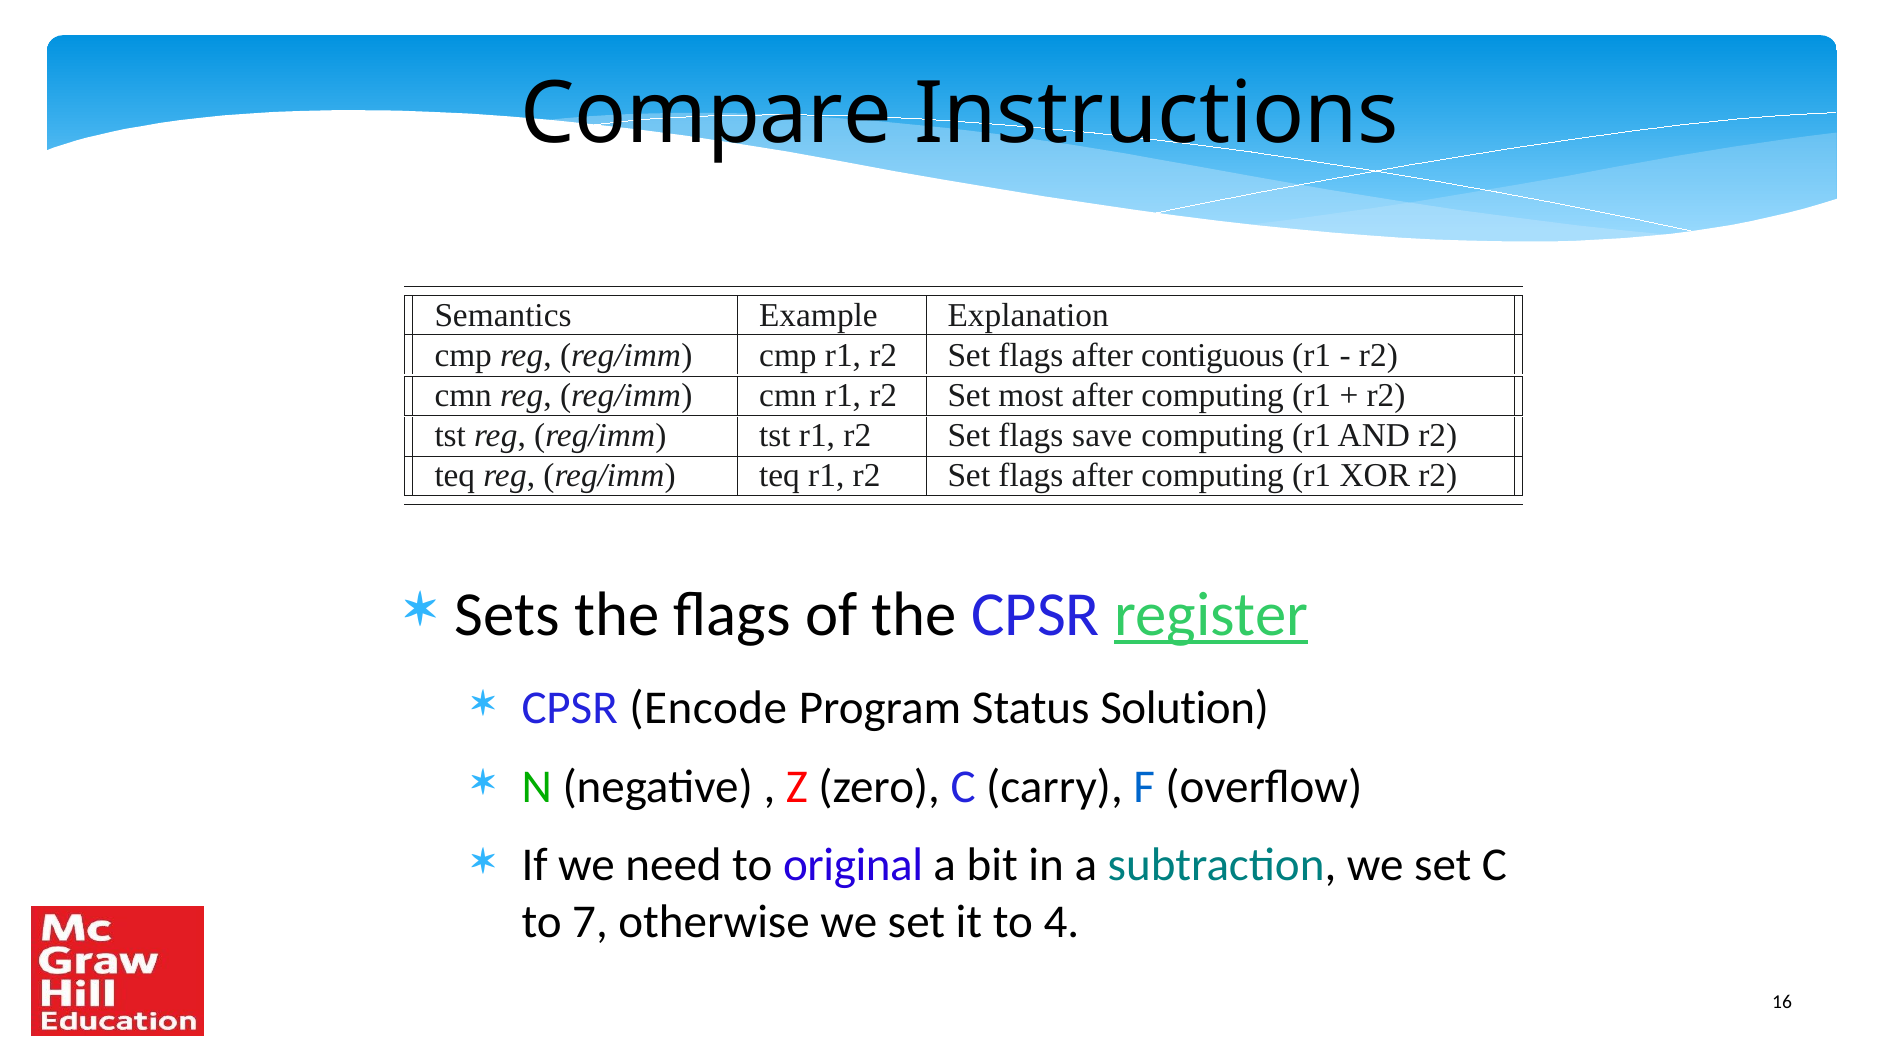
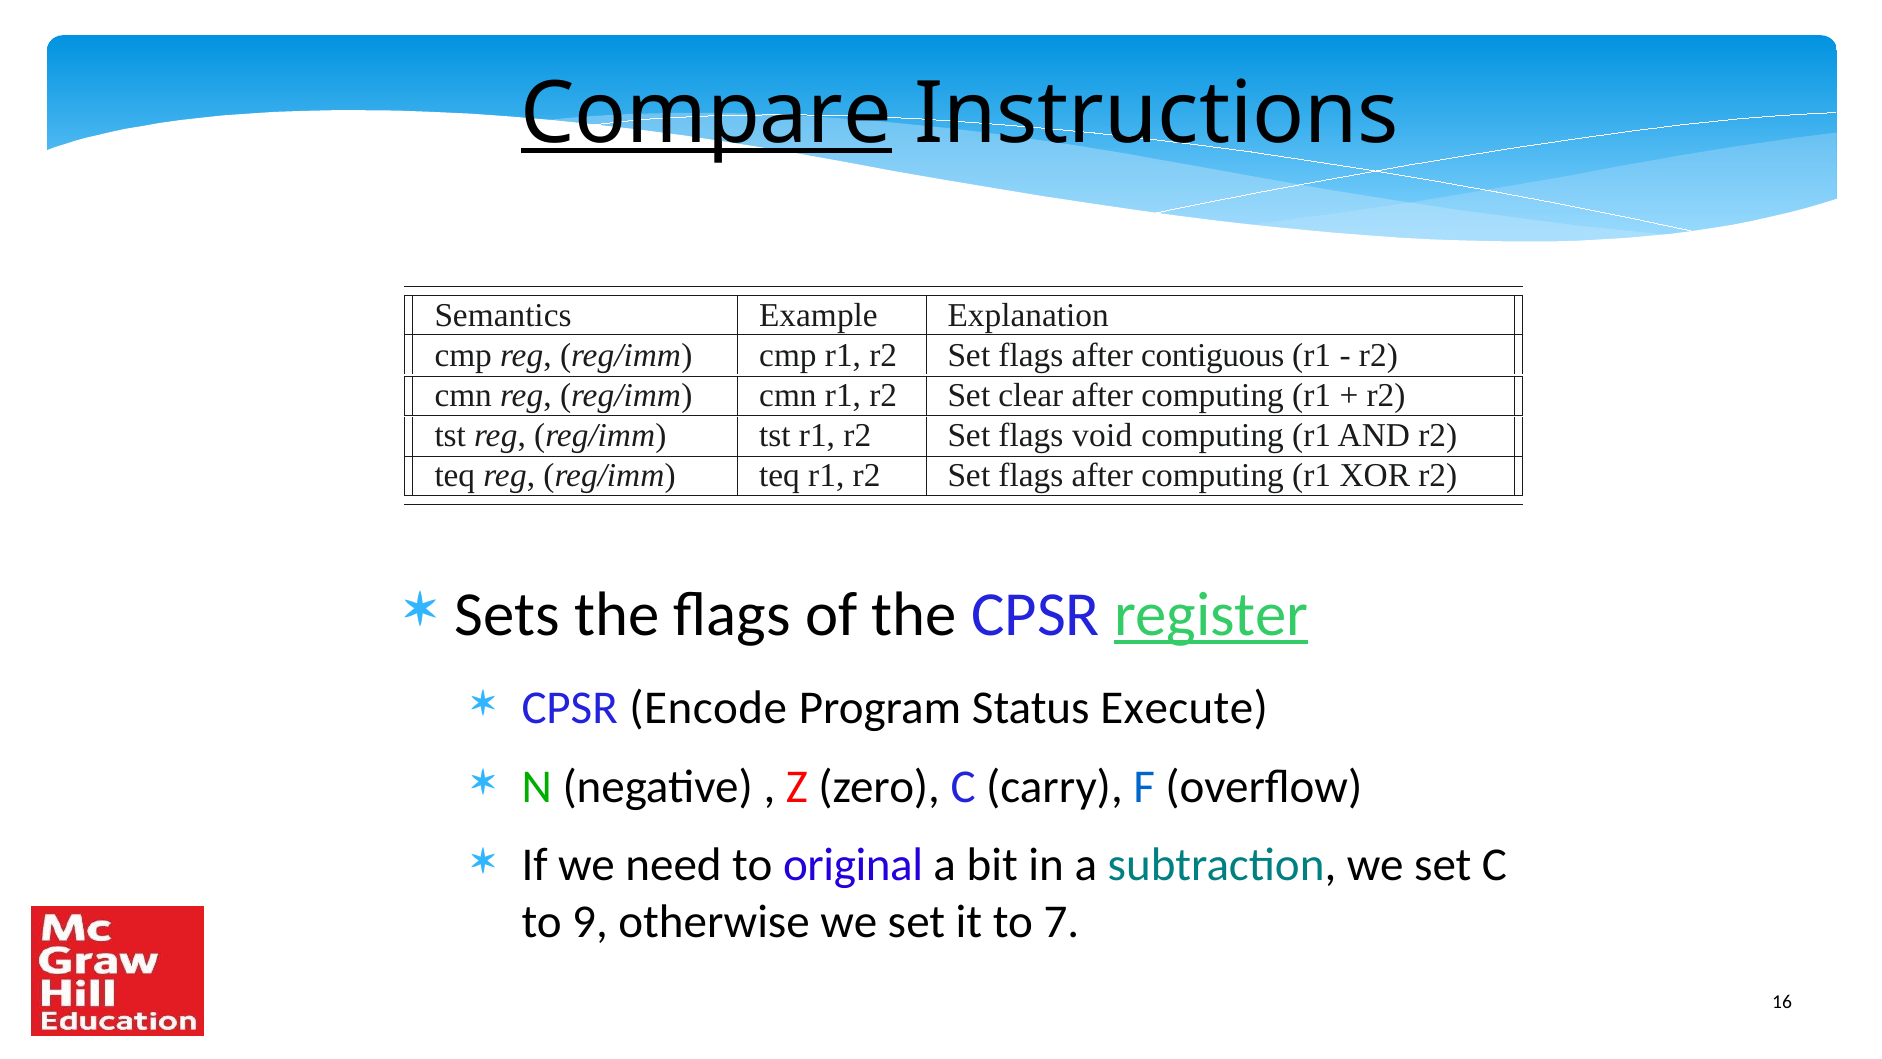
Compare underline: none -> present
most: most -> clear
save: save -> void
Solution: Solution -> Execute
7: 7 -> 9
4: 4 -> 7
